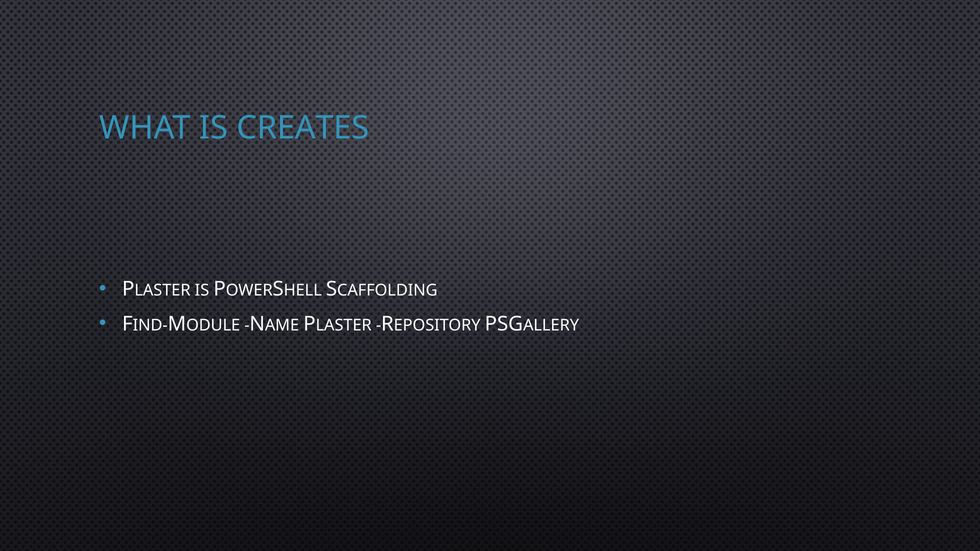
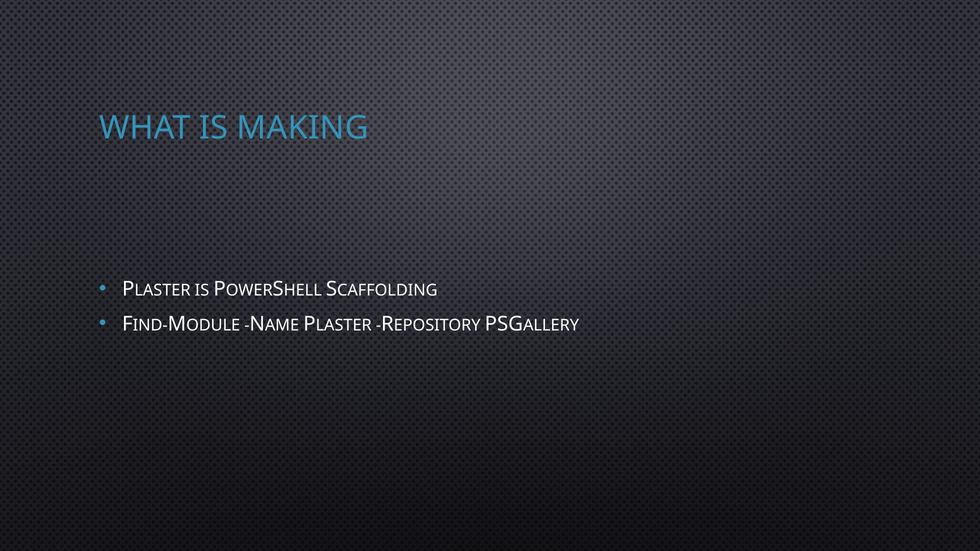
CREATES: CREATES -> MAKING
